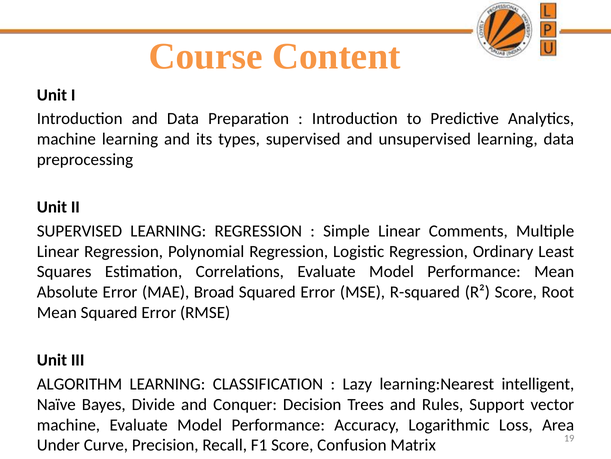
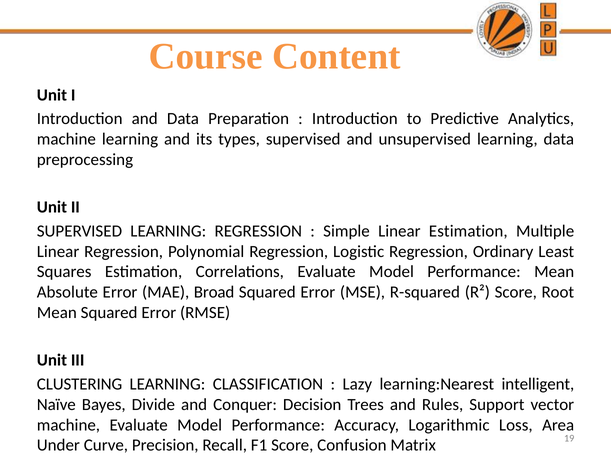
Linear Comments: Comments -> Estimation
ALGORITHM: ALGORITHM -> CLUSTERING
